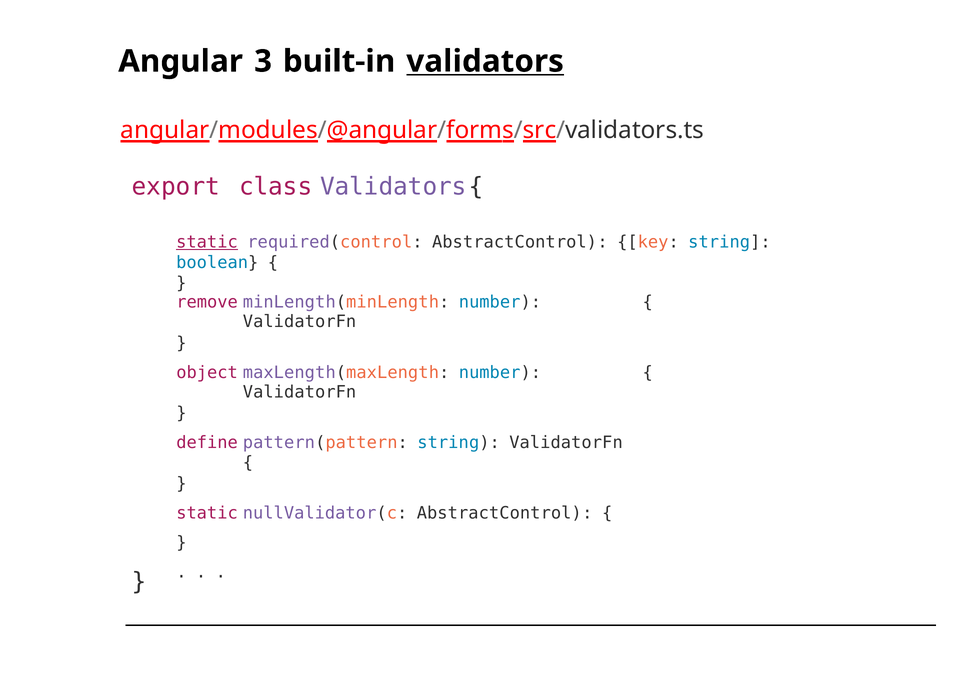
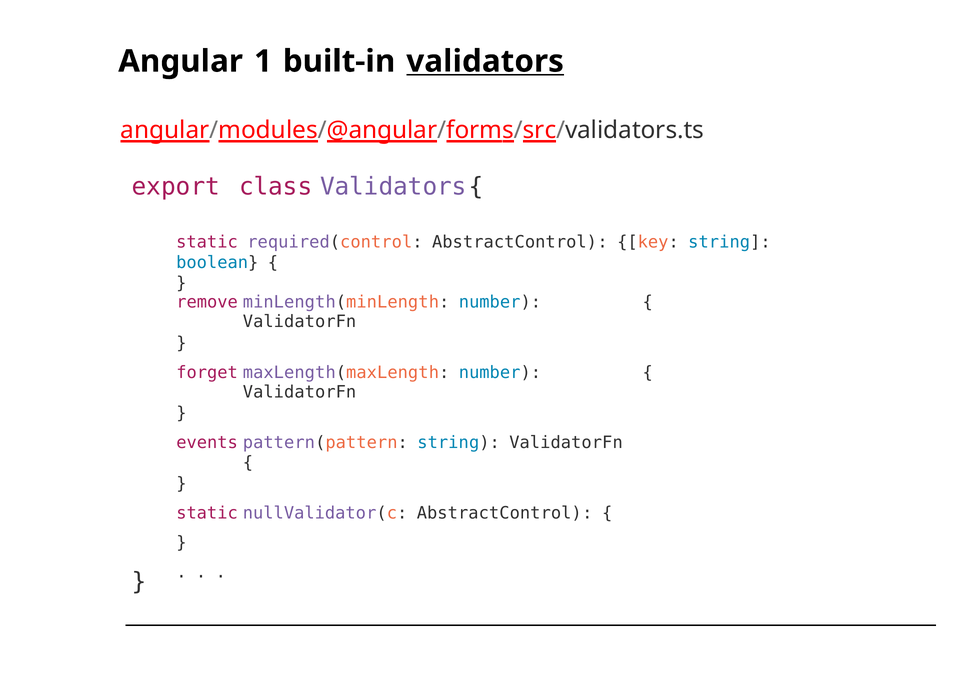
3: 3 -> 1
static at (207, 242) underline: present -> none
object: object -> forget
define: define -> events
